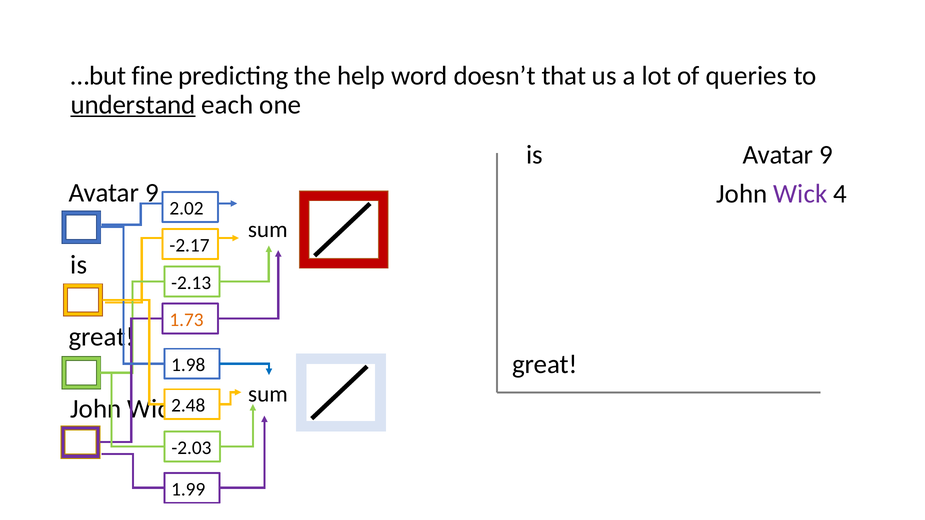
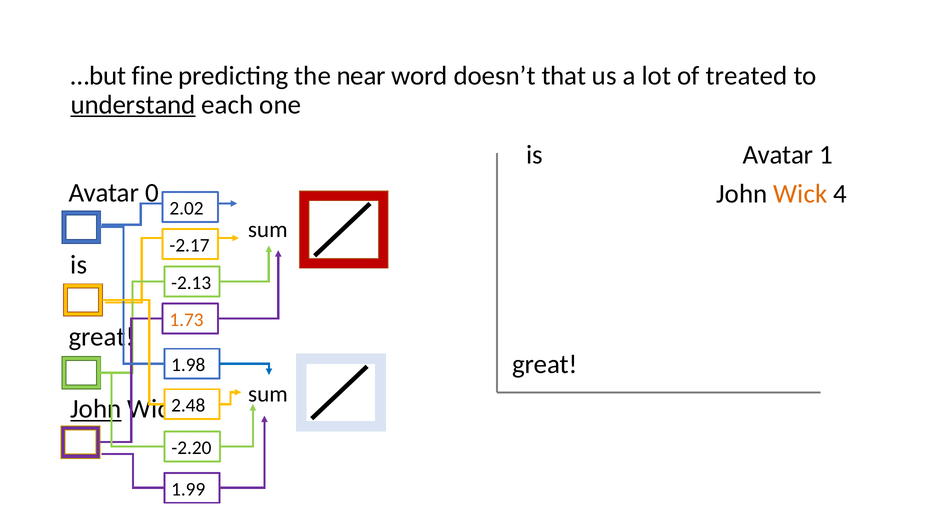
help: help -> near
queries: queries -> treated
9 at (826, 155): 9 -> 1
9 at (152, 193): 9 -> 0
Wick at (800, 194) colour: purple -> orange
John at (96, 409) underline: none -> present
-2.03: -2.03 -> -2.20
